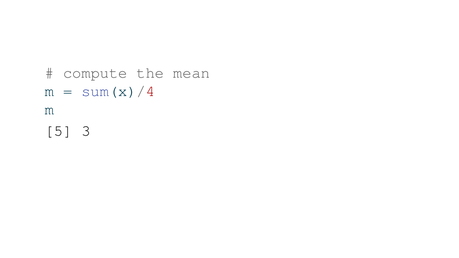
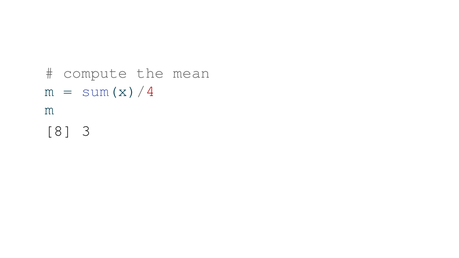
5: 5 -> 8
